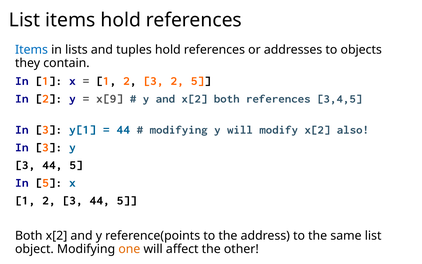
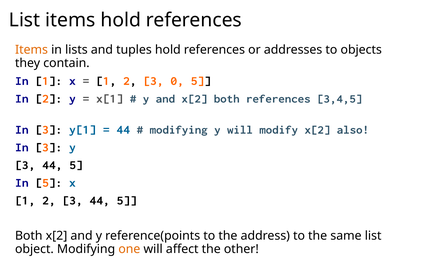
Items at (32, 50) colour: blue -> orange
3 2: 2 -> 0
x[9: x[9 -> x[1
